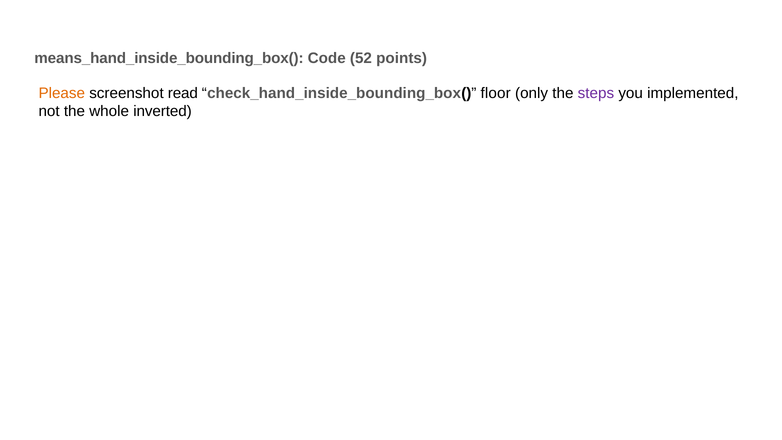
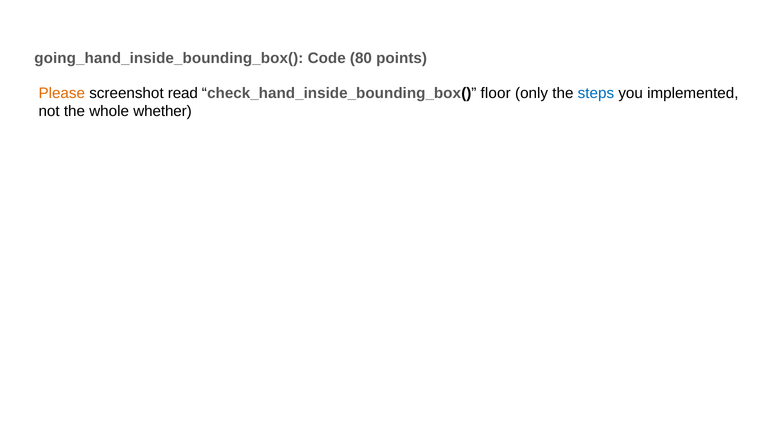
means_hand_inside_bounding_box(: means_hand_inside_bounding_box( -> going_hand_inside_bounding_box(
52: 52 -> 80
steps colour: purple -> blue
inverted: inverted -> whether
